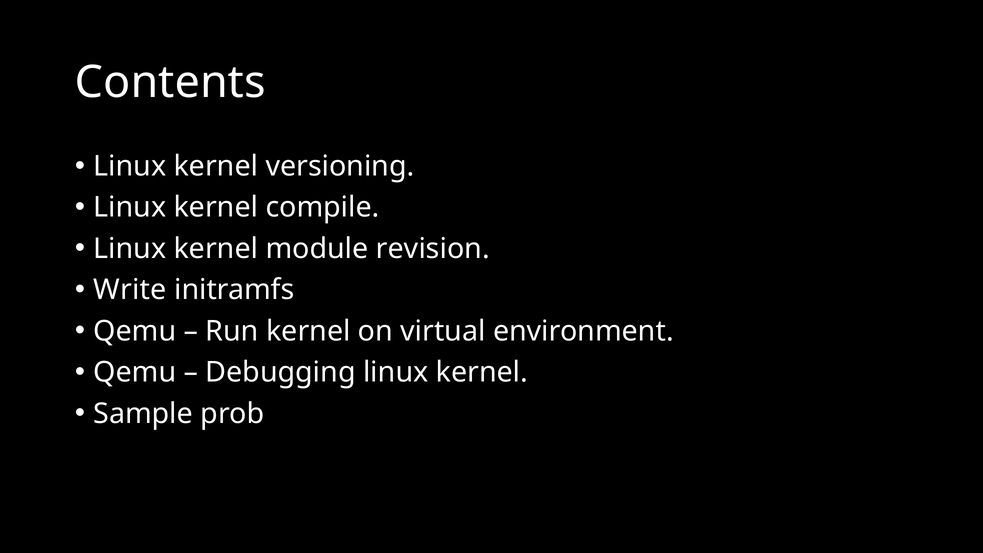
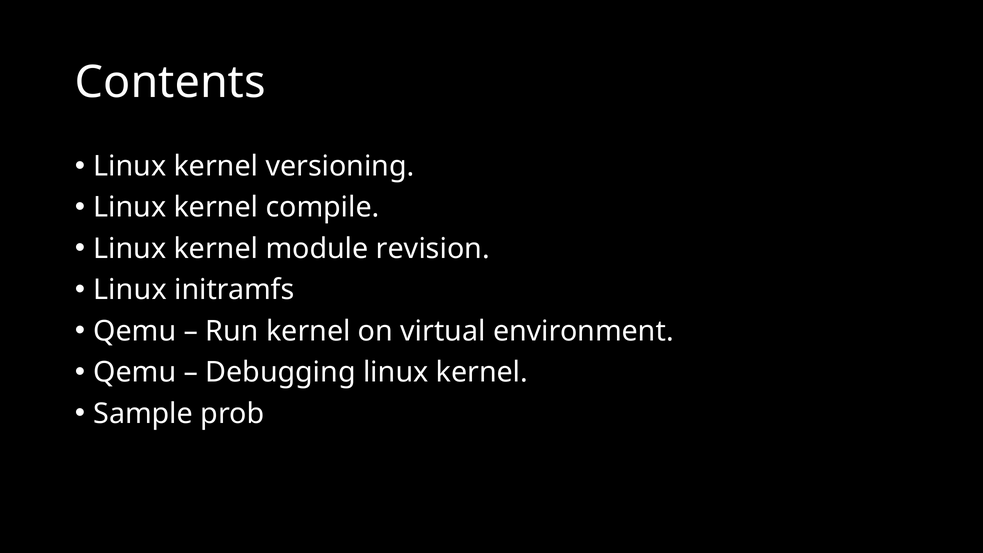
Write at (130, 290): Write -> Linux
